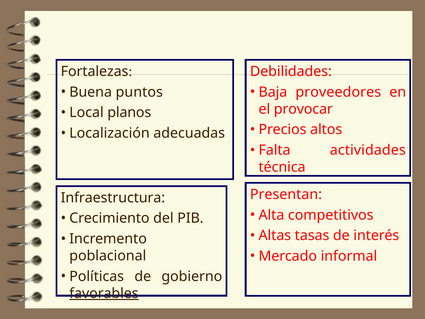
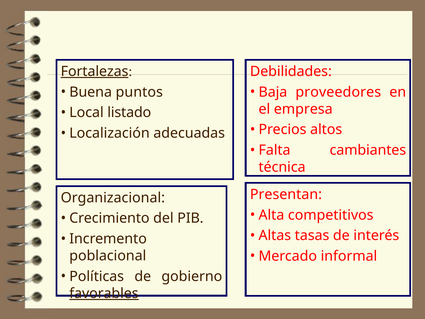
Fortalezas underline: none -> present
provocar: provocar -> empresa
planos: planos -> listado
actividades: actividades -> cambiantes
Infraestructura: Infraestructura -> Organizacional
